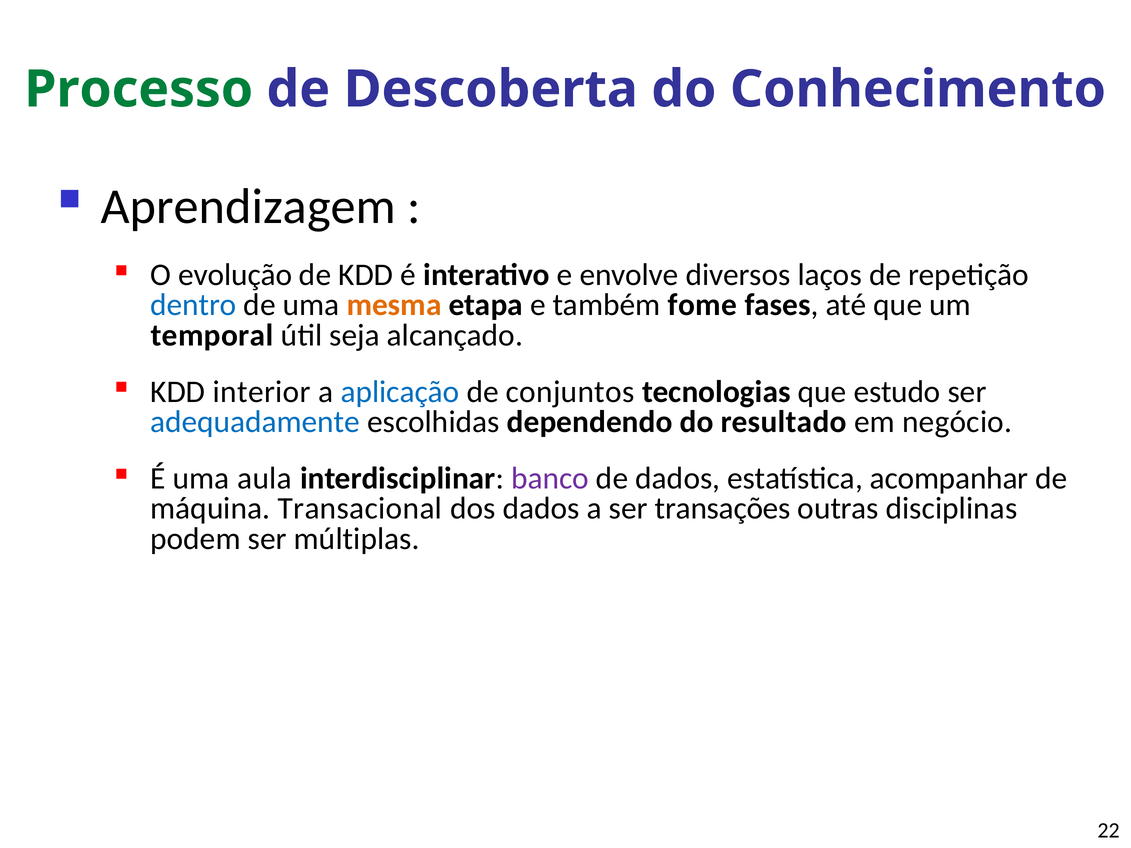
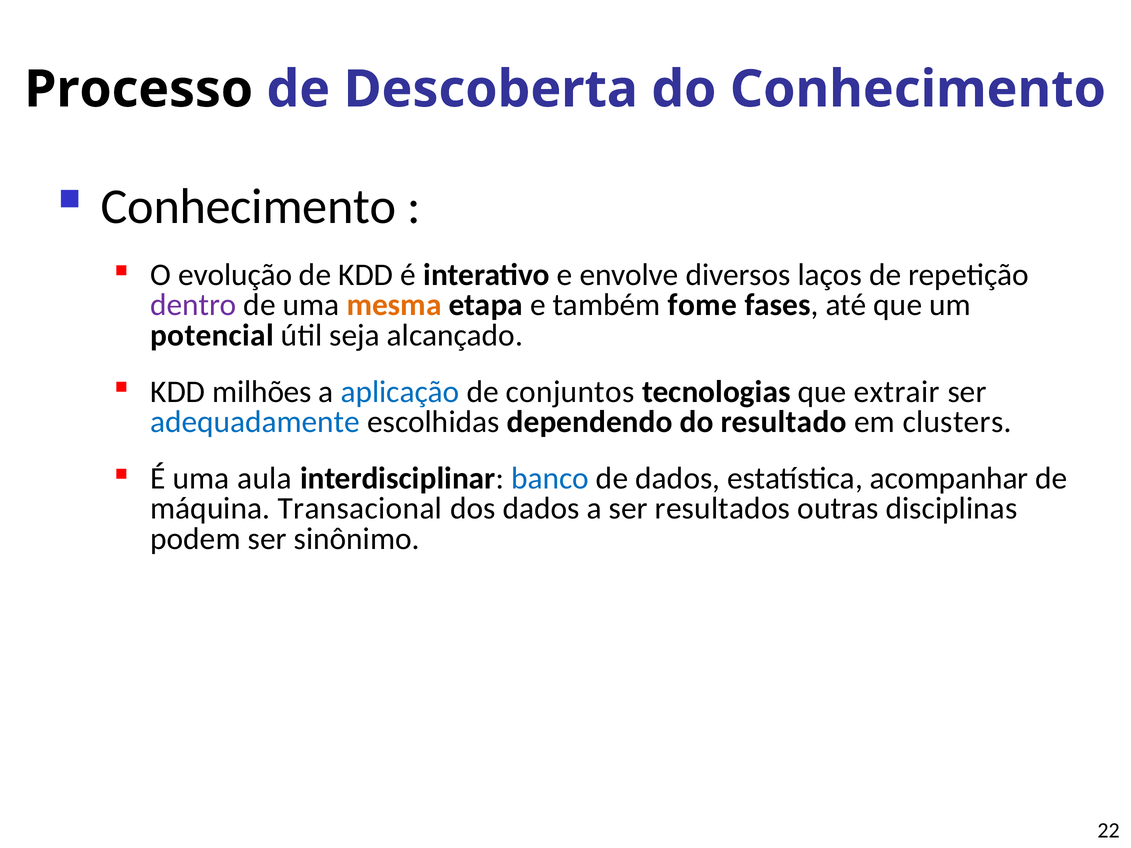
Processo colour: green -> black
Aprendizagem at (248, 207): Aprendizagem -> Conhecimento
dentro colour: blue -> purple
temporal: temporal -> potencial
interior: interior -> milhões
estudo: estudo -> extrair
negócio: negócio -> clusters
banco colour: purple -> blue
transações: transações -> resultados
múltiplas: múltiplas -> sinônimo
